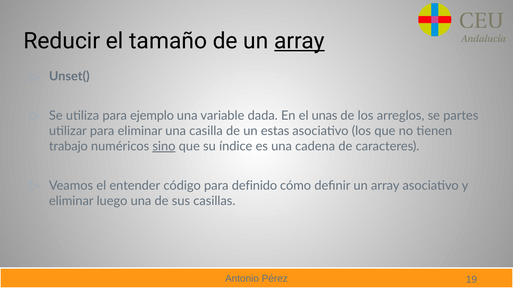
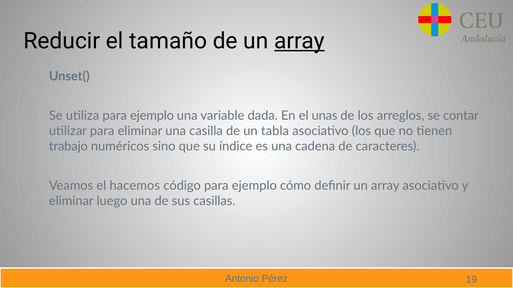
partes: partes -> contar
estas: estas -> tabla
sino underline: present -> none
entender: entender -> hacemos
código para definido: definido -> ejemplo
